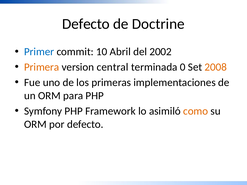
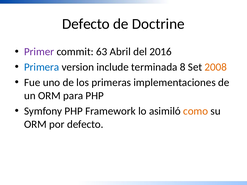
Primer colour: blue -> purple
10: 10 -> 63
2002: 2002 -> 2016
Primera colour: orange -> blue
central: central -> include
0: 0 -> 8
